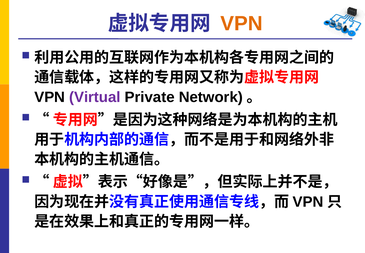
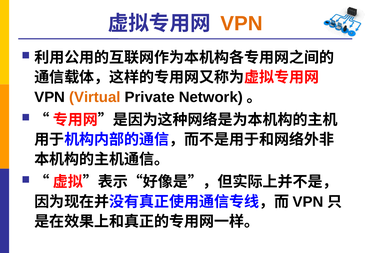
Virtual colour: purple -> orange
